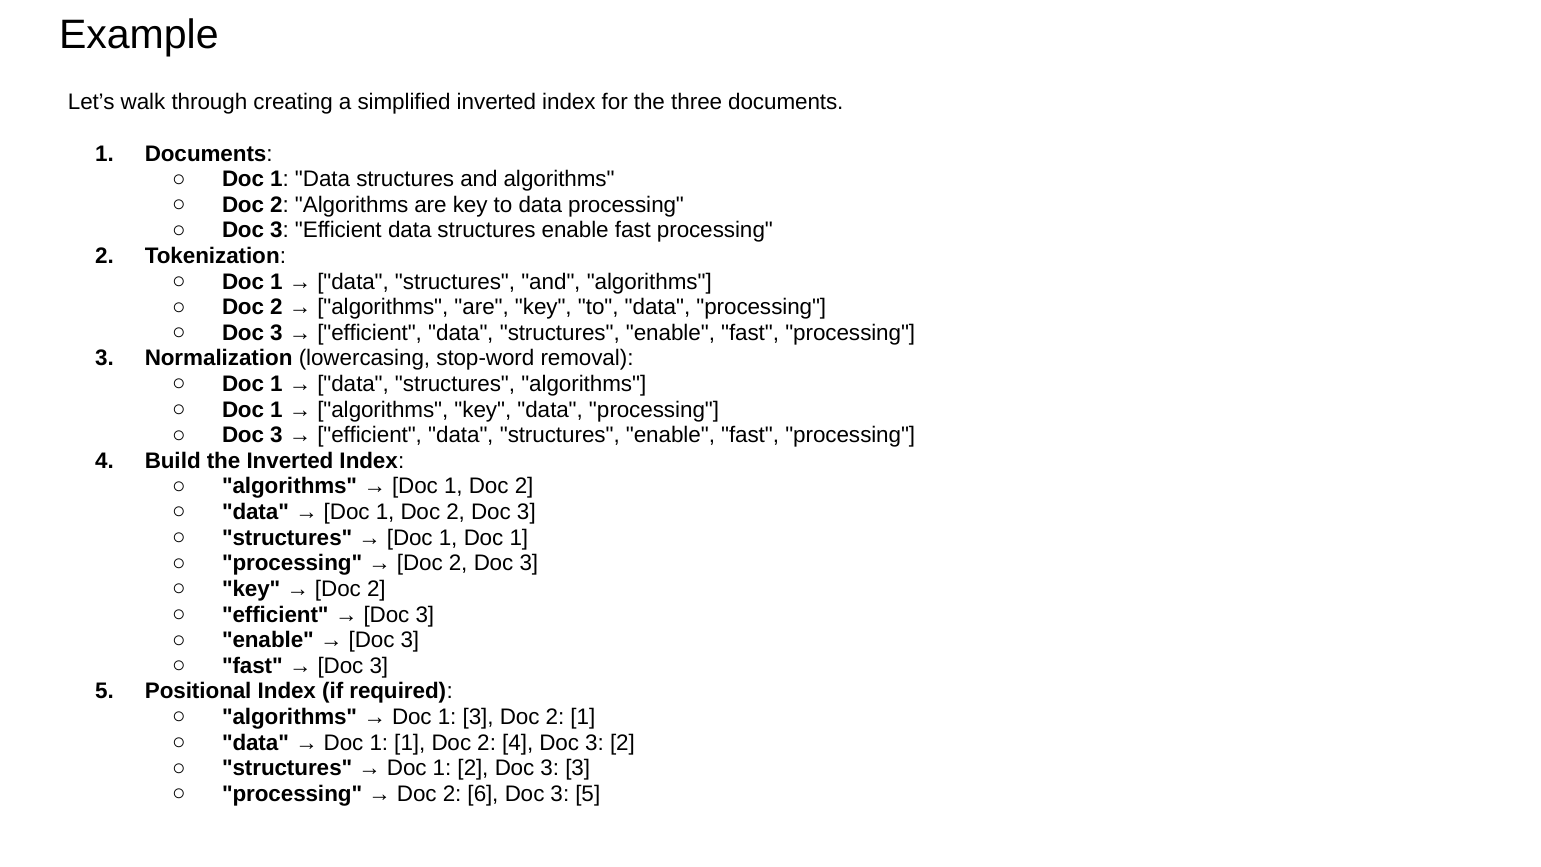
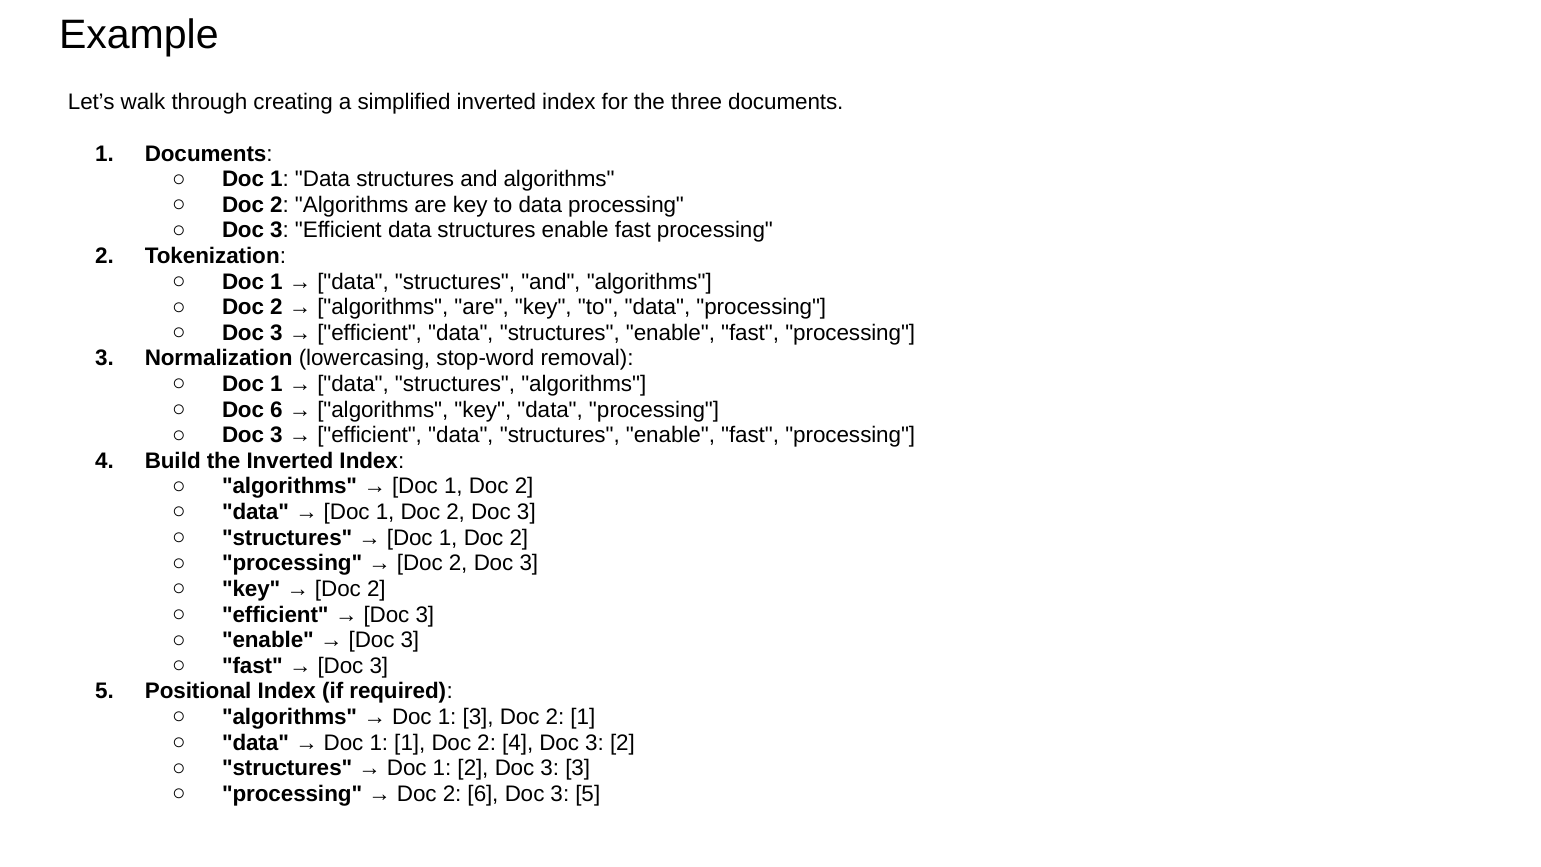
1 at (276, 410): 1 -> 6
1 at (519, 538): 1 -> 2
